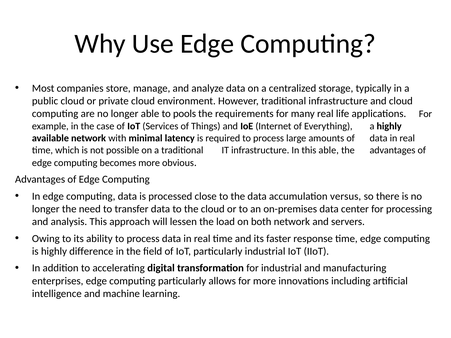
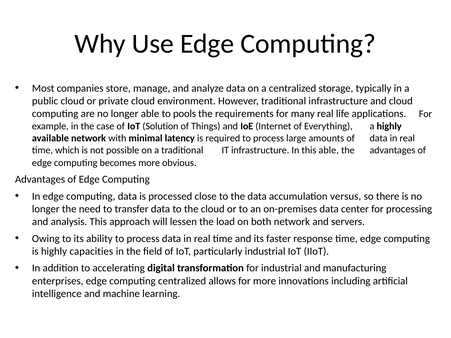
Services: Services -> Solution
difference: difference -> capacities
computing particularly: particularly -> centralized
